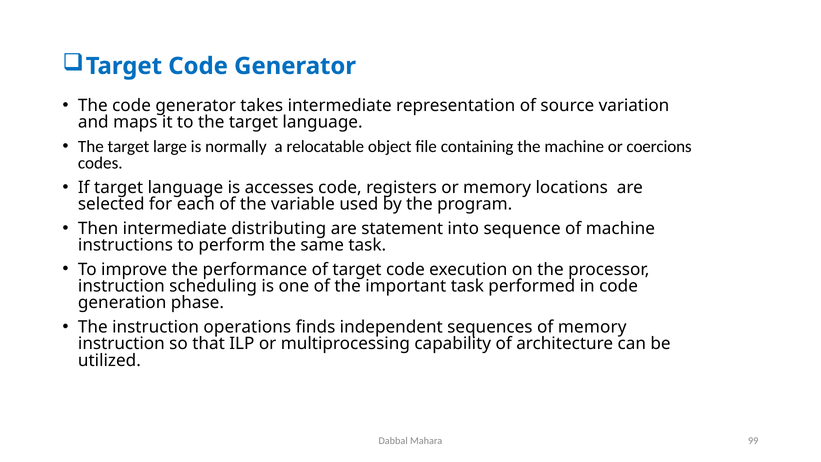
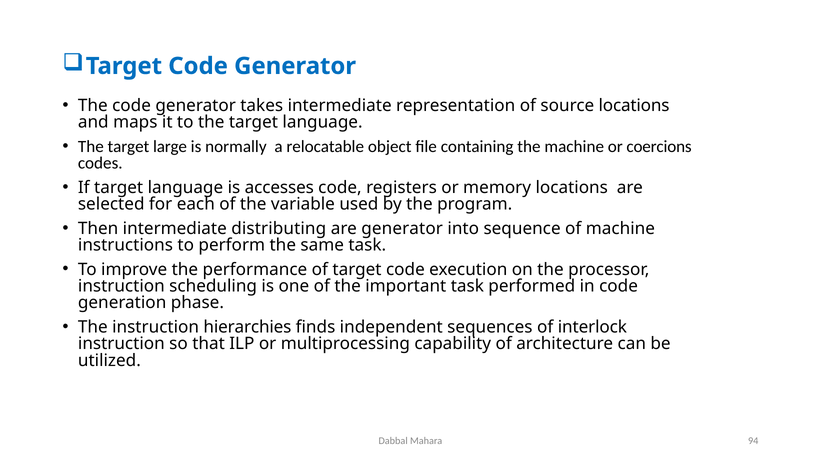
source variation: variation -> locations
are statement: statement -> generator
operations: operations -> hierarchies
of memory: memory -> interlock
99: 99 -> 94
